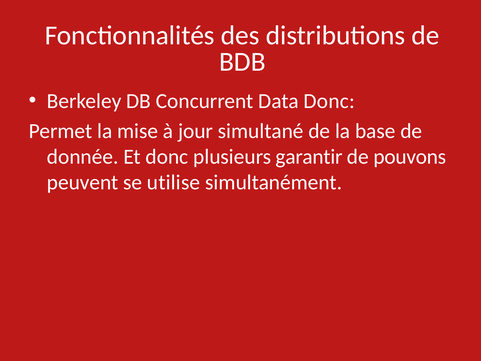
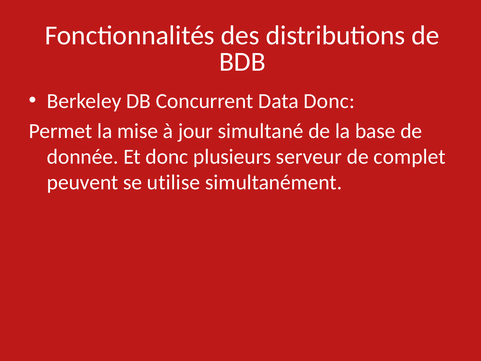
garantir: garantir -> serveur
pouvons: pouvons -> complet
